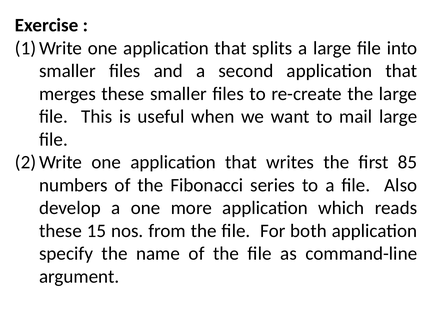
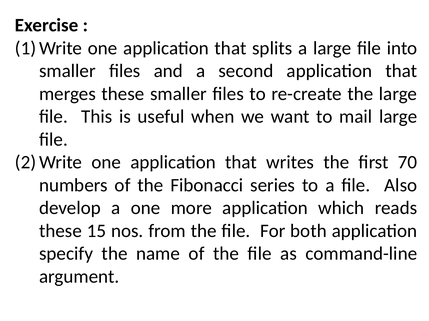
85: 85 -> 70
